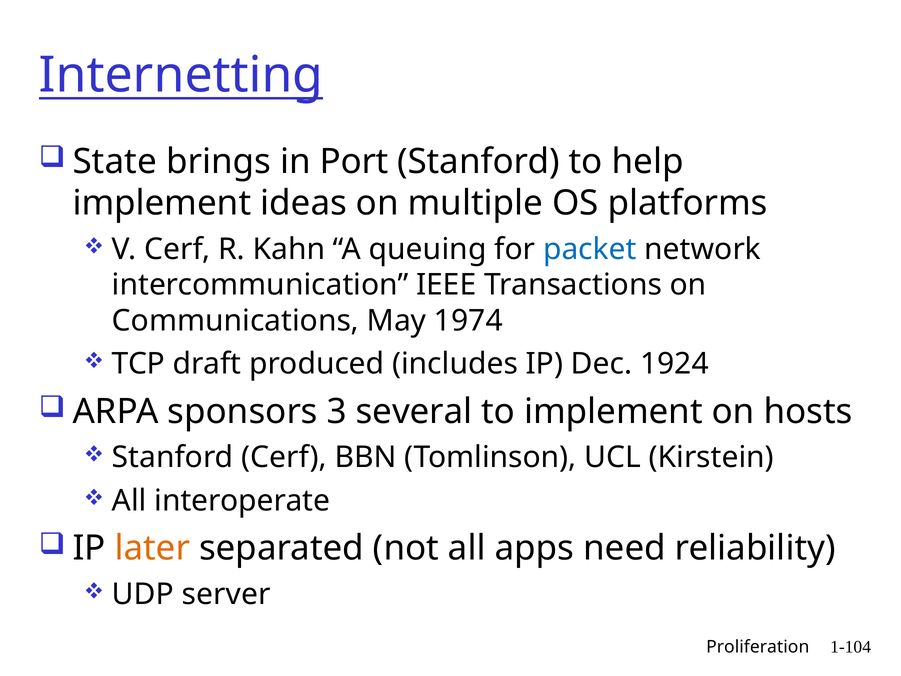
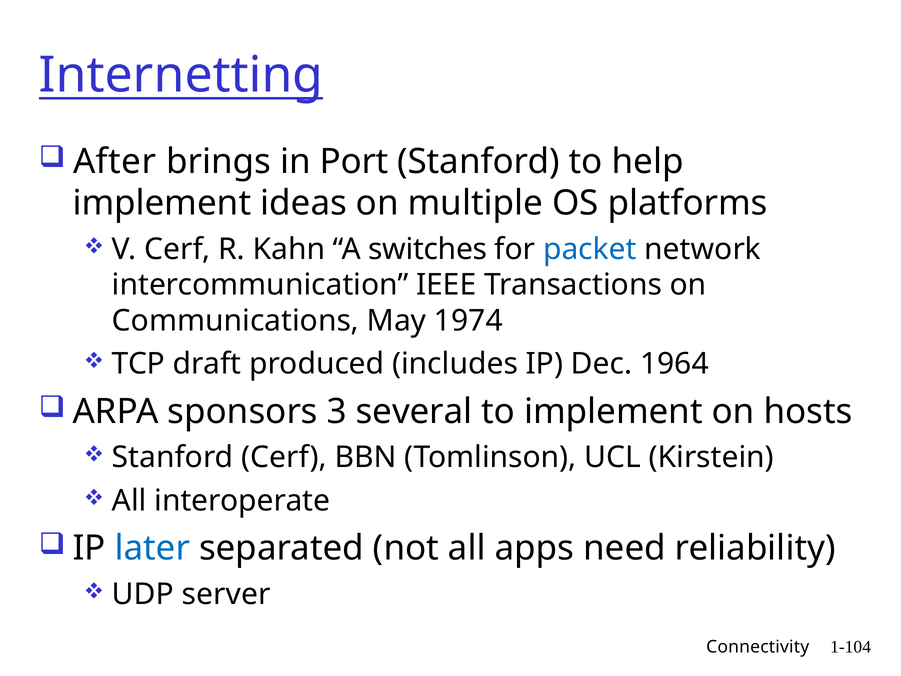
State: State -> After
queuing: queuing -> switches
1924: 1924 -> 1964
later colour: orange -> blue
Proliferation: Proliferation -> Connectivity
